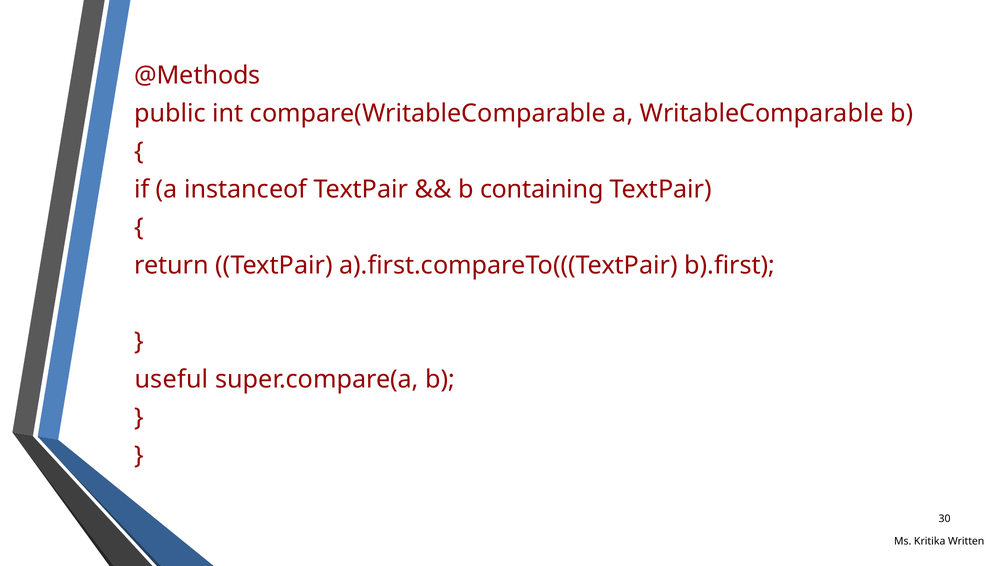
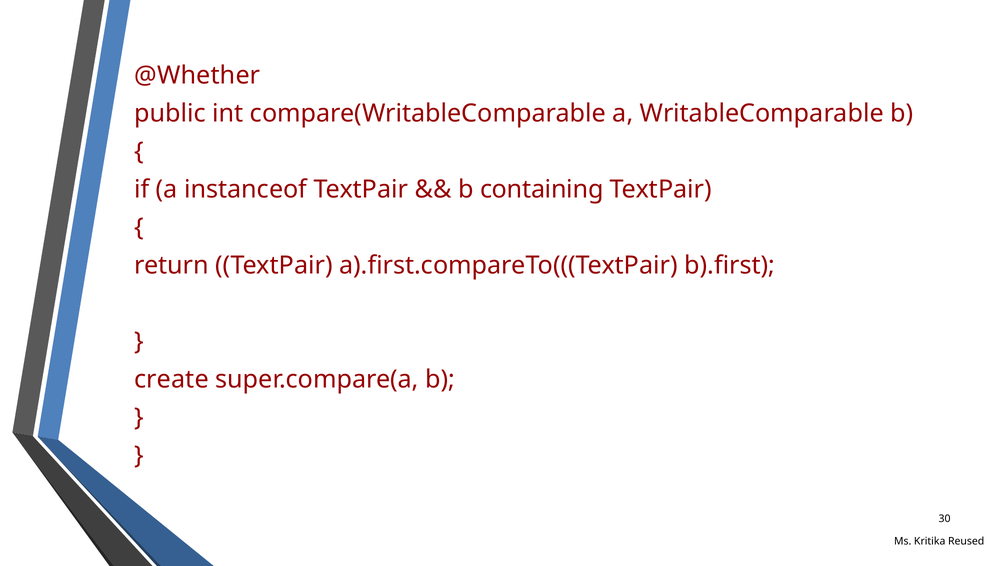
@Methods: @Methods -> @Whether
useful: useful -> create
Written: Written -> Reused
